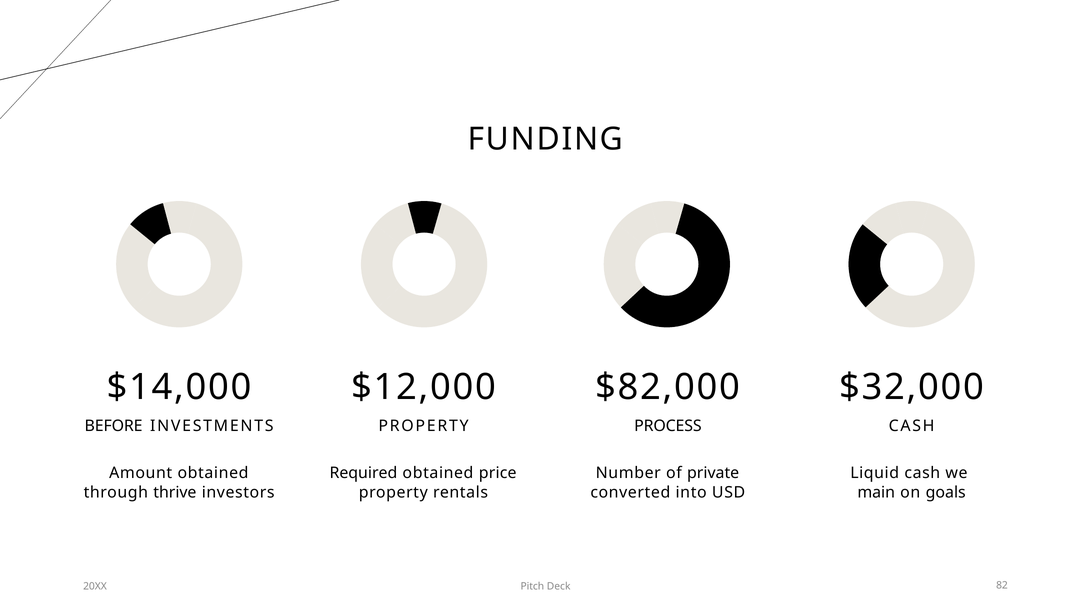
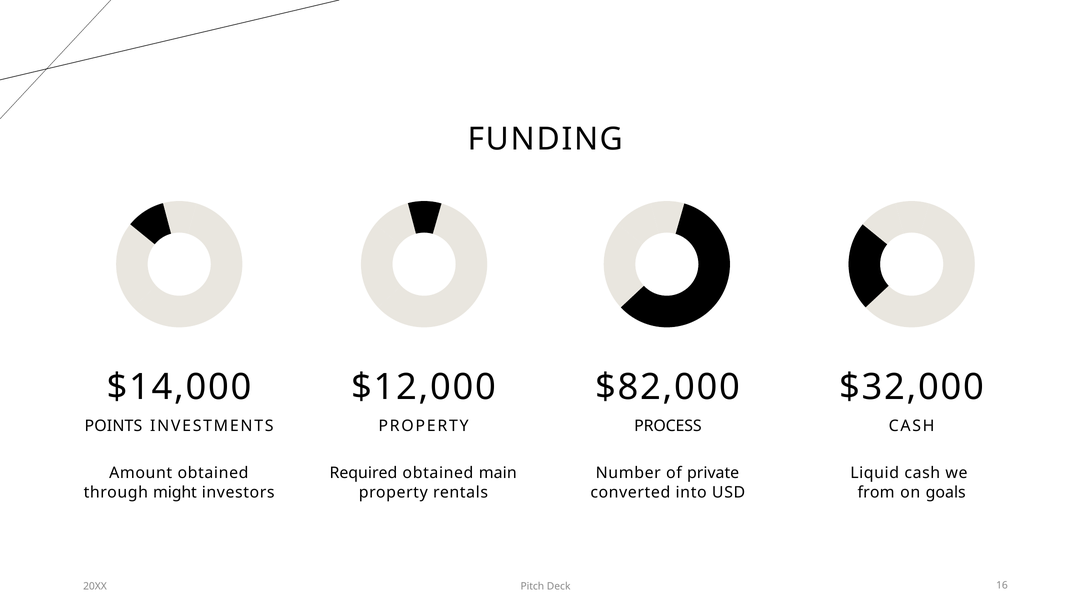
BEFORE: BEFORE -> POINTS
price: price -> main
thrive: thrive -> might
main: main -> from
82: 82 -> 16
